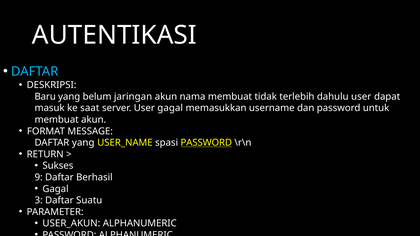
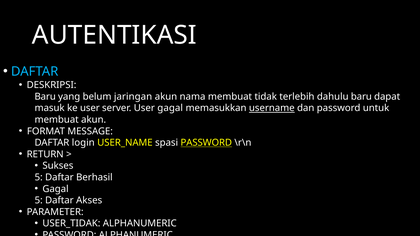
dahulu user: user -> baru
ke saat: saat -> user
username underline: none -> present
DAFTAR yang: yang -> login
9 at (39, 178): 9 -> 5
3 at (39, 201): 3 -> 5
Suatu: Suatu -> Akses
USER_AKUN: USER_AKUN -> USER_TIDAK
